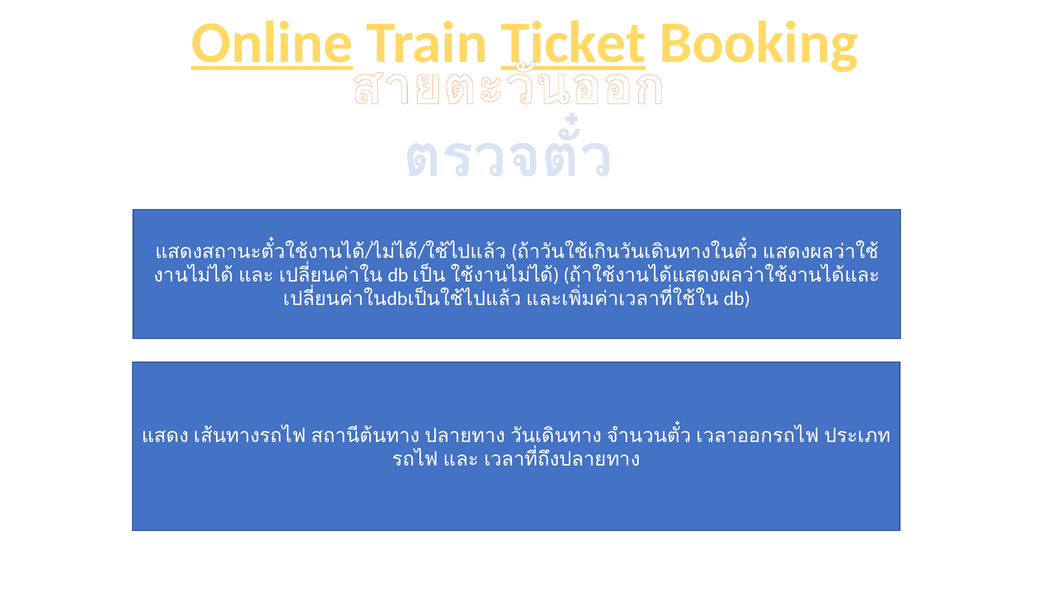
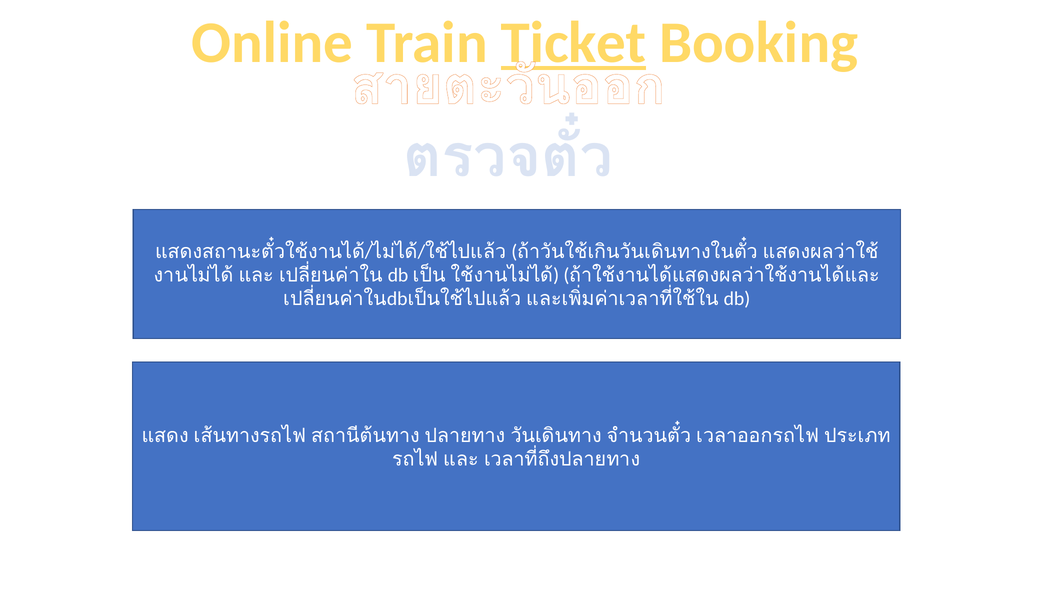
Online underline: present -> none
